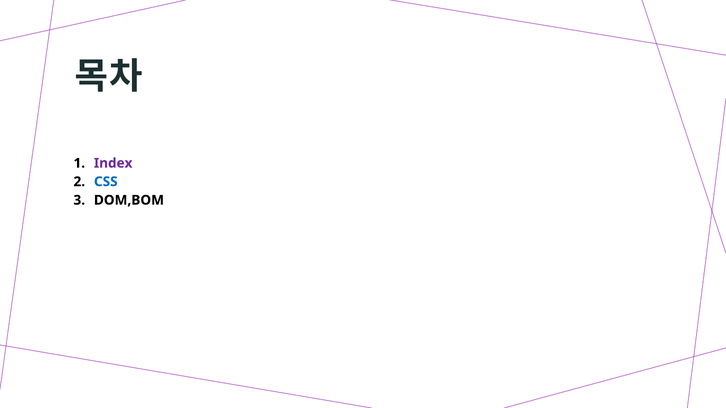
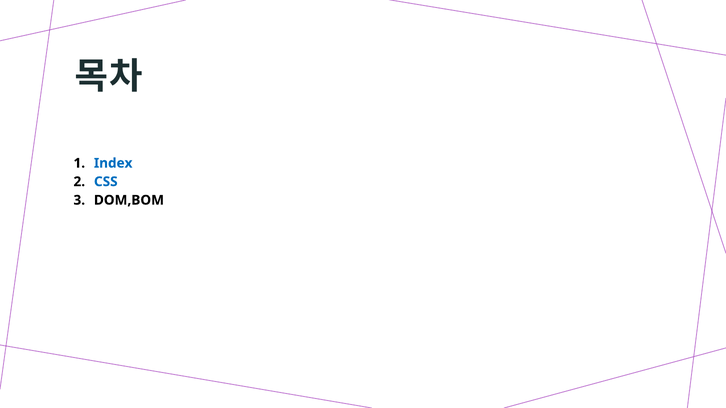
Index colour: purple -> blue
